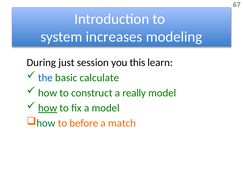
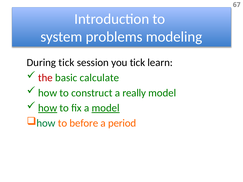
increases: increases -> problems
During just: just -> tick
you this: this -> tick
the colour: blue -> red
model at (106, 108) underline: none -> present
match: match -> period
